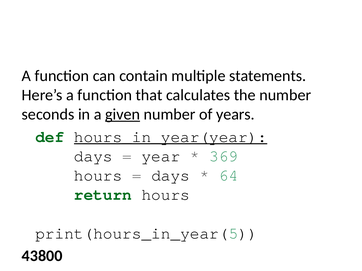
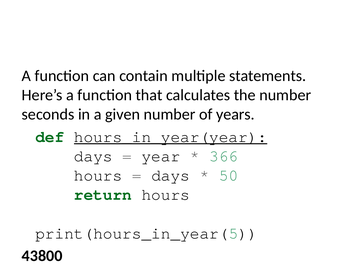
given underline: present -> none
369: 369 -> 366
64: 64 -> 50
